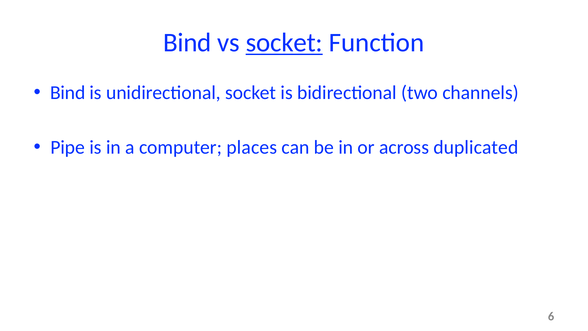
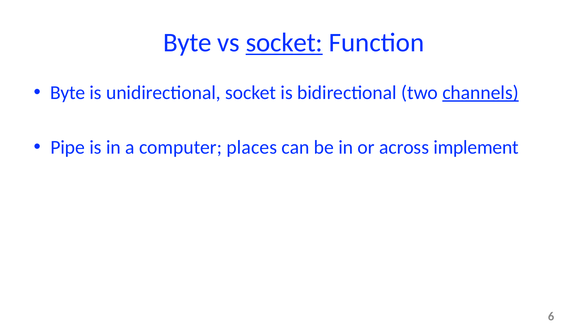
Bind at (187, 43): Bind -> Byte
Bind at (68, 93): Bind -> Byte
channels underline: none -> present
duplicated: duplicated -> implement
